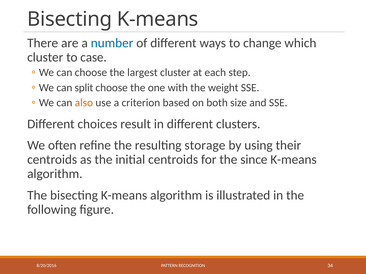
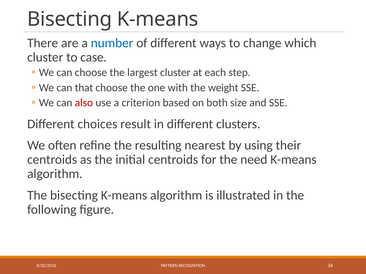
split: split -> that
also colour: orange -> red
storage: storage -> nearest
since: since -> need
